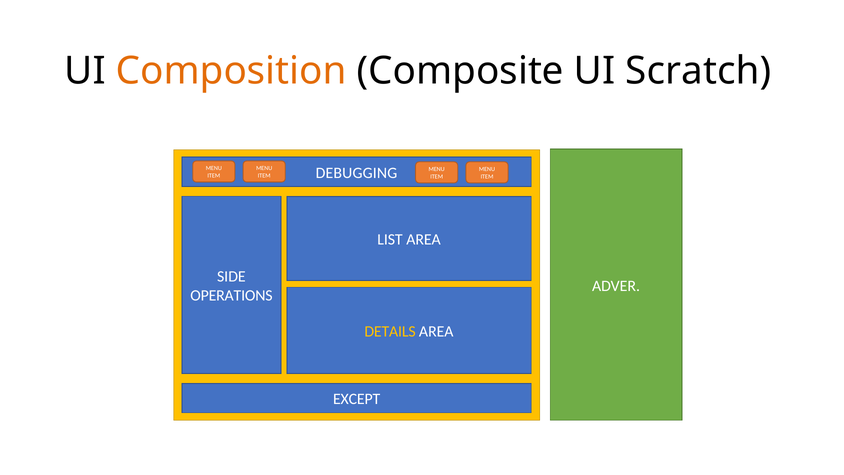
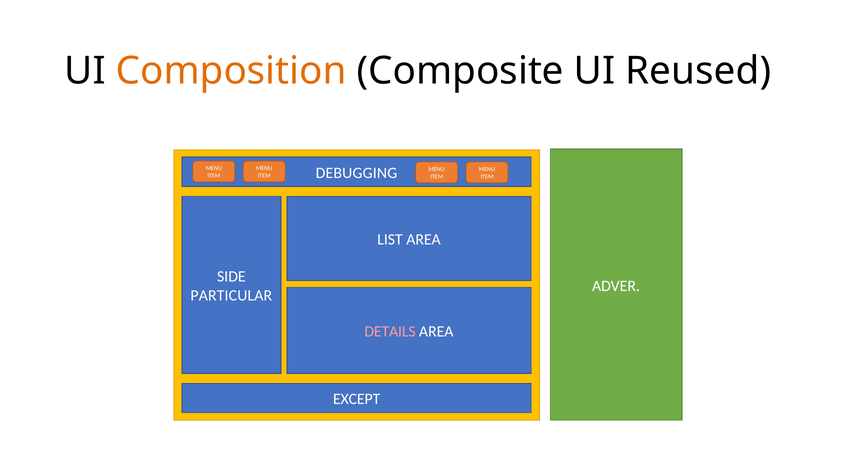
Scratch: Scratch -> Reused
OPERATIONS: OPERATIONS -> PARTICULAR
DETAILS colour: yellow -> pink
